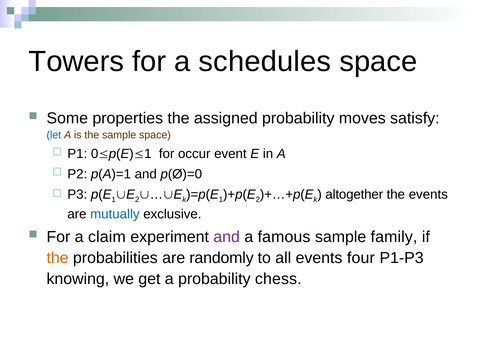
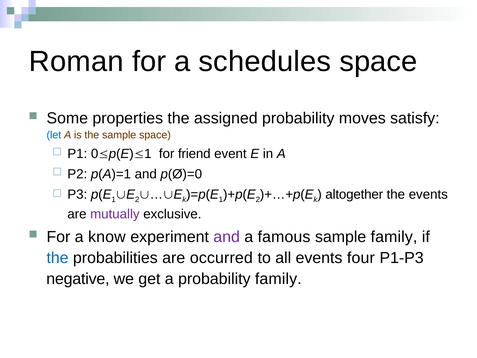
Towers: Towers -> Roman
occur: occur -> friend
mutually colour: blue -> purple
claim: claim -> know
the at (58, 258) colour: orange -> blue
randomly: randomly -> occurred
knowing: knowing -> negative
probability chess: chess -> family
